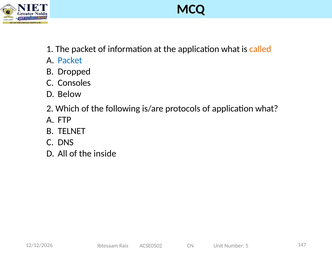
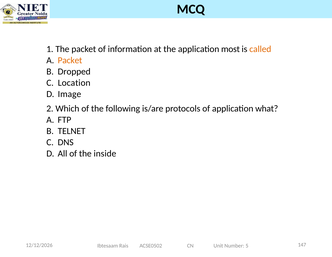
the application what: what -> most
Packet at (70, 60) colour: blue -> orange
Consoles: Consoles -> Location
Below: Below -> Image
